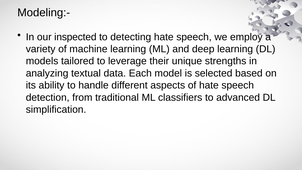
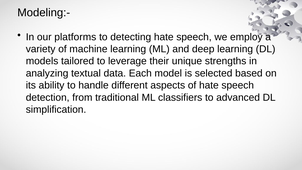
inspected: inspected -> platforms
